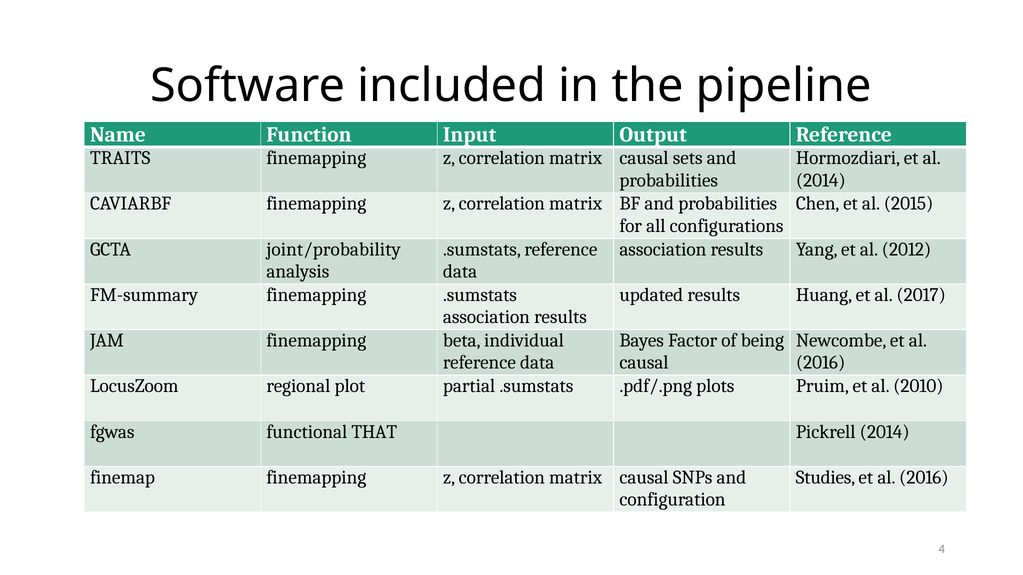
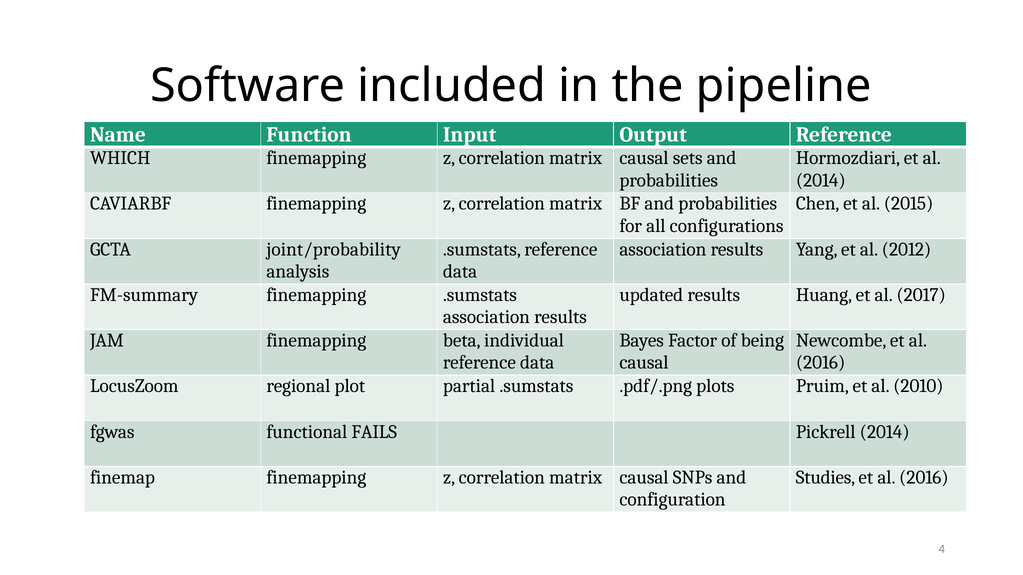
TRAITS: TRAITS -> WHICH
THAT: THAT -> FAILS
